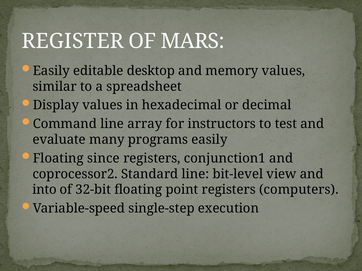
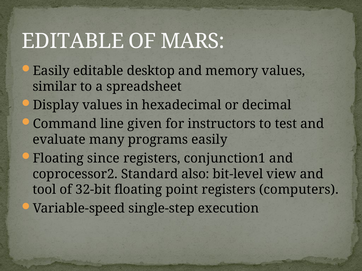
REGISTER at (73, 41): REGISTER -> EDITABLE
array: array -> given
Standard line: line -> also
into: into -> tool
